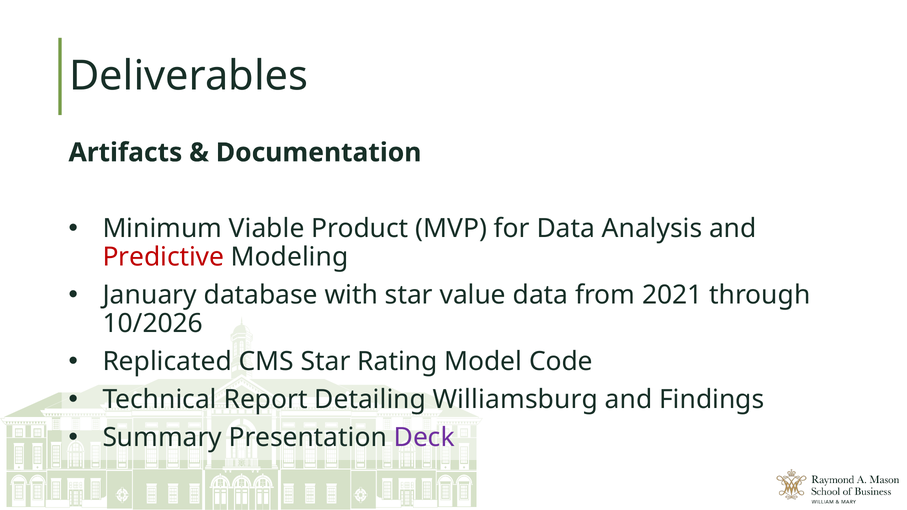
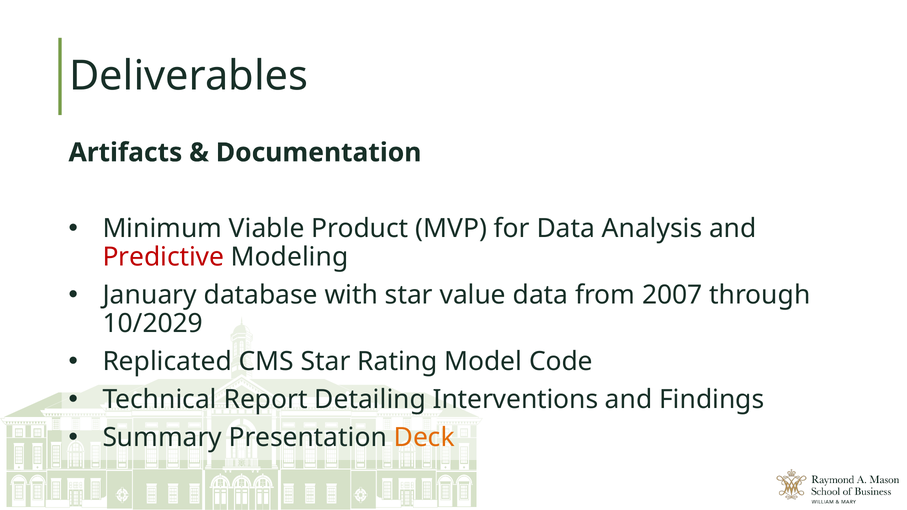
2021: 2021 -> 2007
10/2026: 10/2026 -> 10/2029
Williamsburg: Williamsburg -> Interventions
Deck colour: purple -> orange
